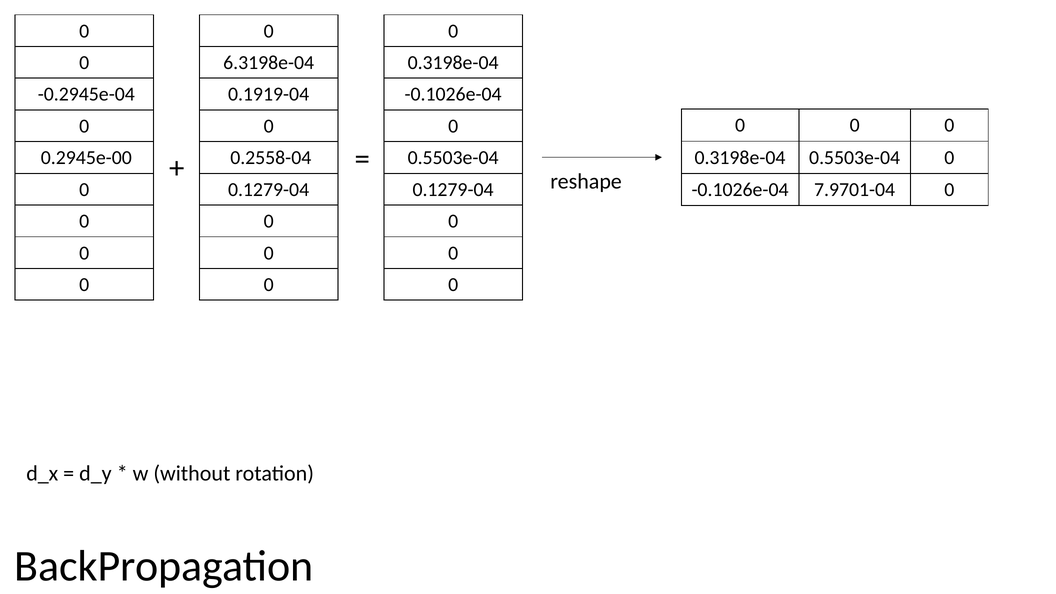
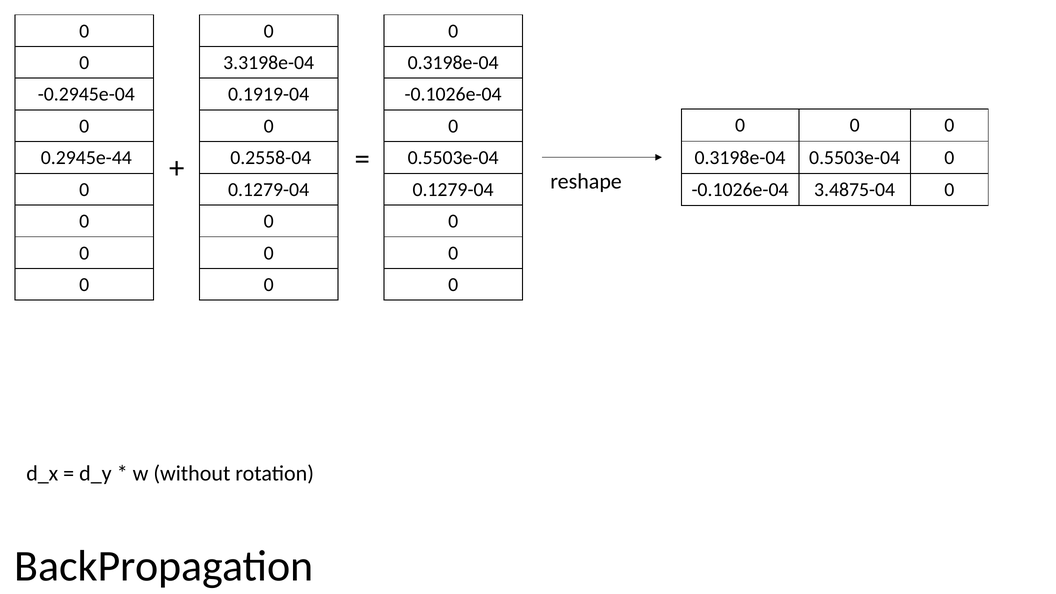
6.3198e-04: 6.3198e-04 -> 3.3198e-04
0.2945e-00: 0.2945e-00 -> 0.2945e-44
7.9701-04: 7.9701-04 -> 3.4875-04
